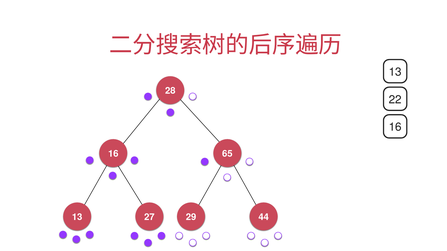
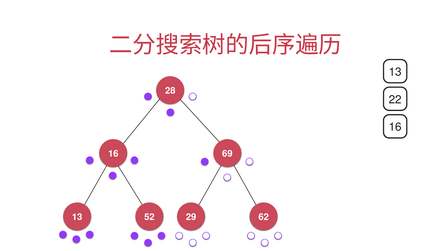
65: 65 -> 69
27: 27 -> 52
44: 44 -> 62
